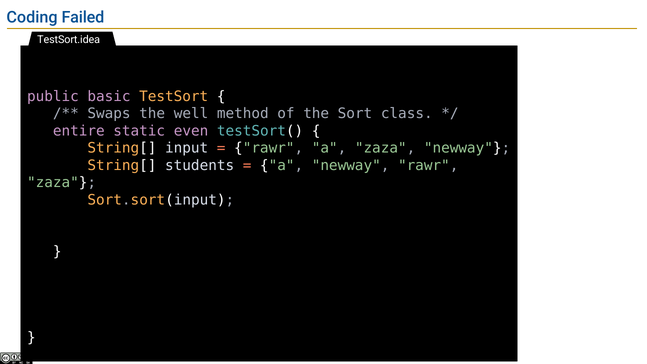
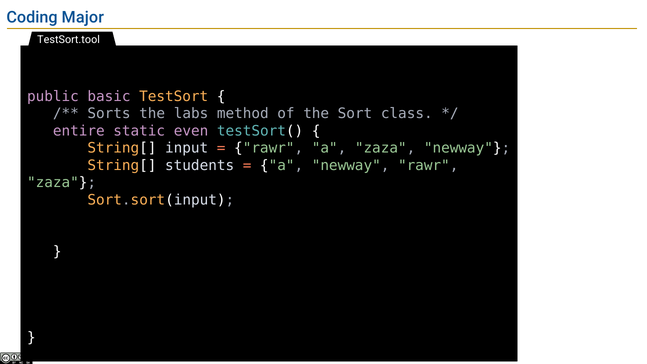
Failed: Failed -> Major
TestSort.idea: TestSort.idea -> TestSort.tool
Swaps: Swaps -> Sorts
well: well -> labs
